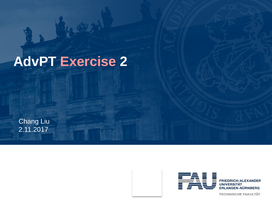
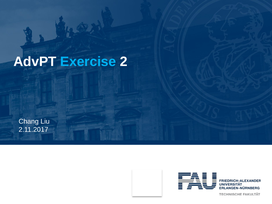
Exercise colour: pink -> light blue
